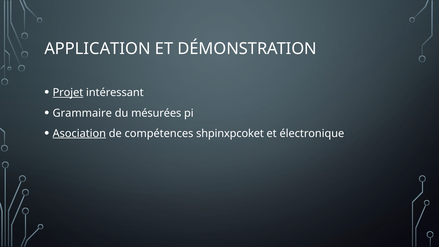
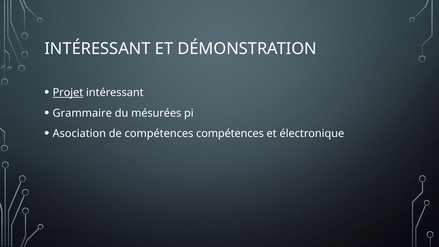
APPLICATION at (97, 49): APPLICATION -> INTÉRESSANT
Asociation underline: present -> none
compétences shpinxpcoket: shpinxpcoket -> compétences
